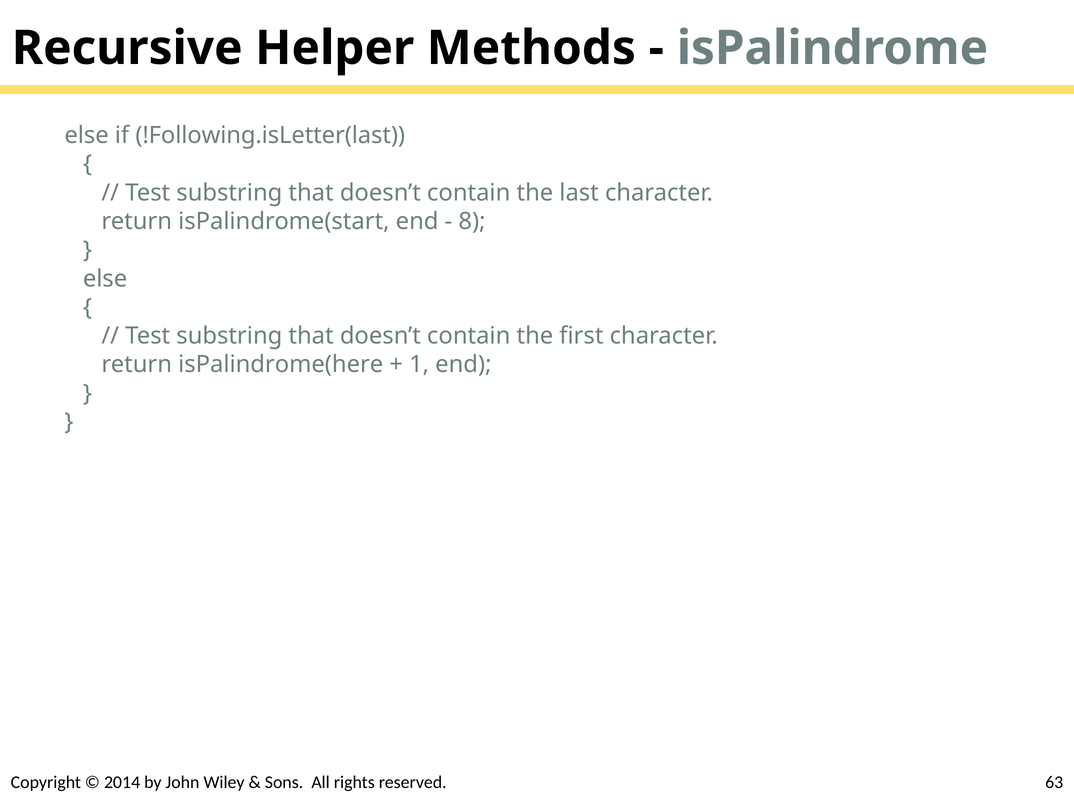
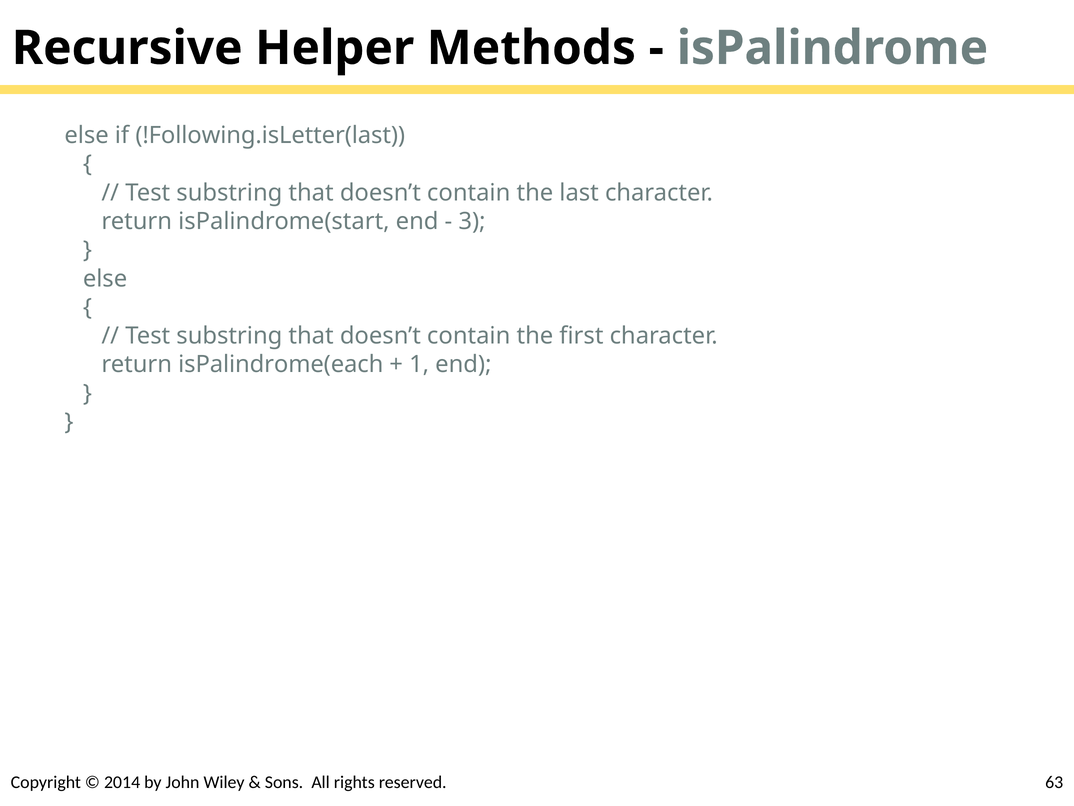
8: 8 -> 3
isPalindrome(here: isPalindrome(here -> isPalindrome(each
